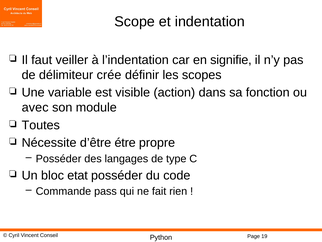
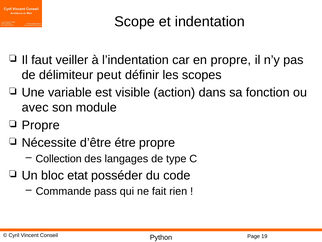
en signifie: signifie -> propre
crée: crée -> peut
Toutes at (41, 125): Toutes -> Propre
Posséder at (59, 158): Posséder -> Collection
